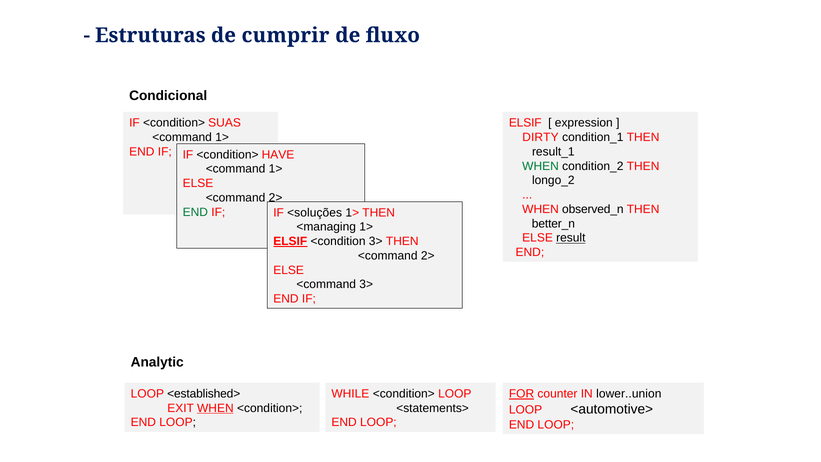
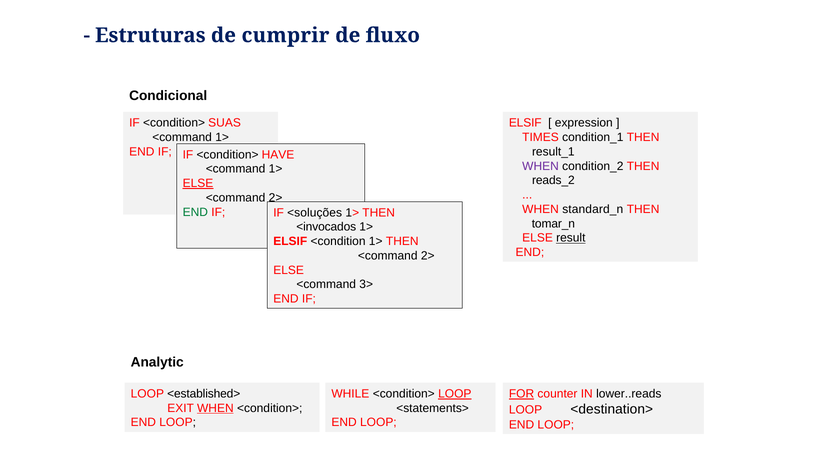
DIRTY: DIRTY -> TIMES
WHEN at (541, 166) colour: green -> purple
longo_2: longo_2 -> reads_2
ELSE at (198, 183) underline: none -> present
observed_n: observed_n -> standard_n
better_n: better_n -> tomar_n
<managing: <managing -> <invocados
ELSIF at (290, 241) underline: present -> none
<condition 3>: 3> -> 1>
LOOP at (455, 394) underline: none -> present
lower..union: lower..union -> lower..reads
<automotive>: <automotive> -> <destination>
